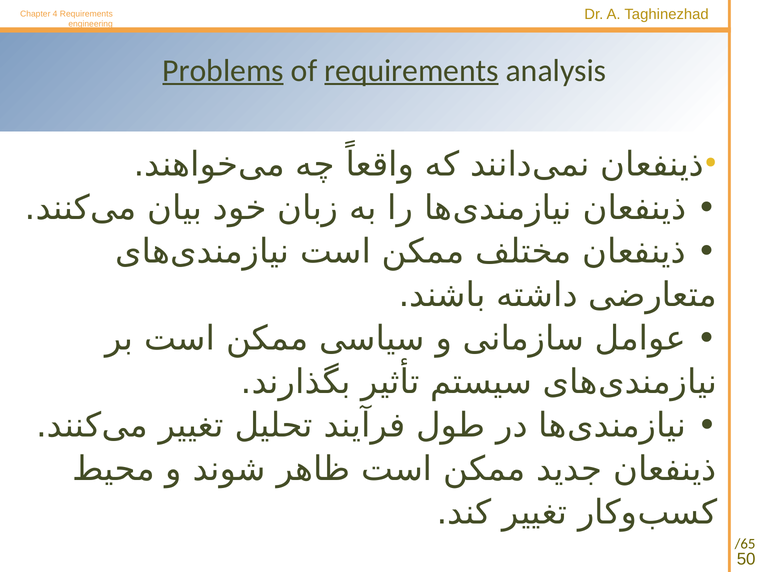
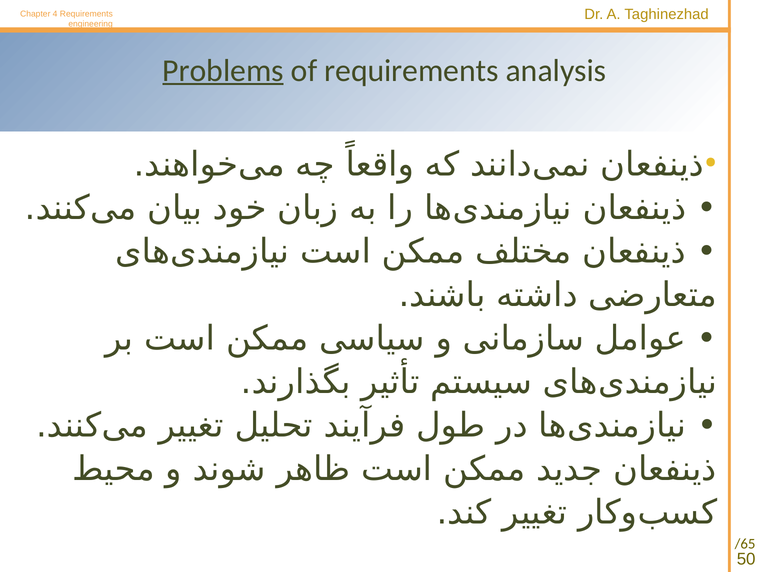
requirements at (412, 71) underline: present -> none
